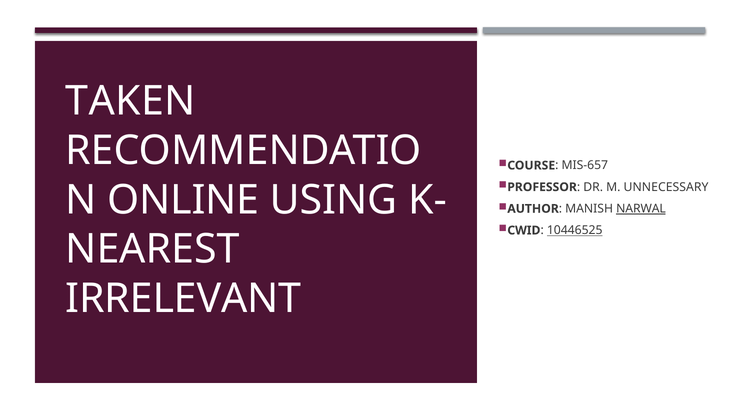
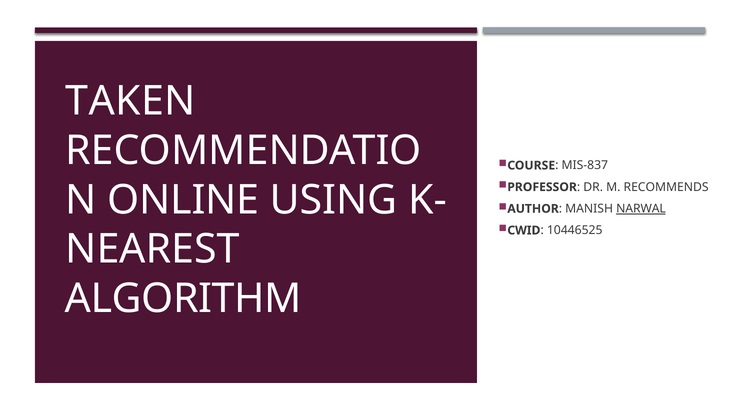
MIS-657: MIS-657 -> MIS-837
UNNECESSARY: UNNECESSARY -> RECOMMENDS
10446525 underline: present -> none
IRRELEVANT: IRRELEVANT -> ALGORITHM
